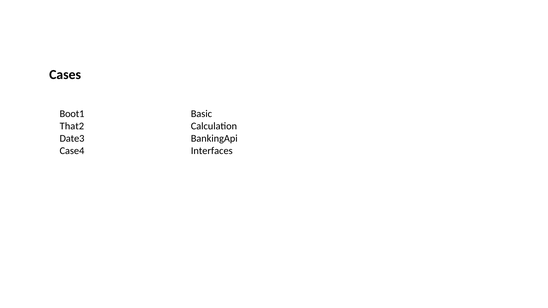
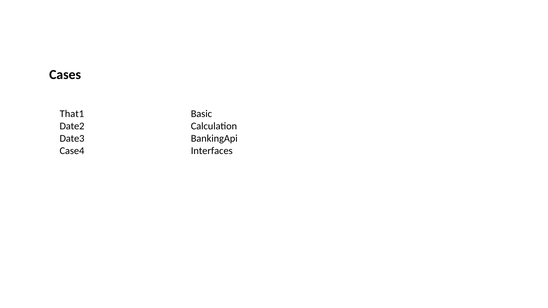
Boot1: Boot1 -> That1
That2: That2 -> Date2
